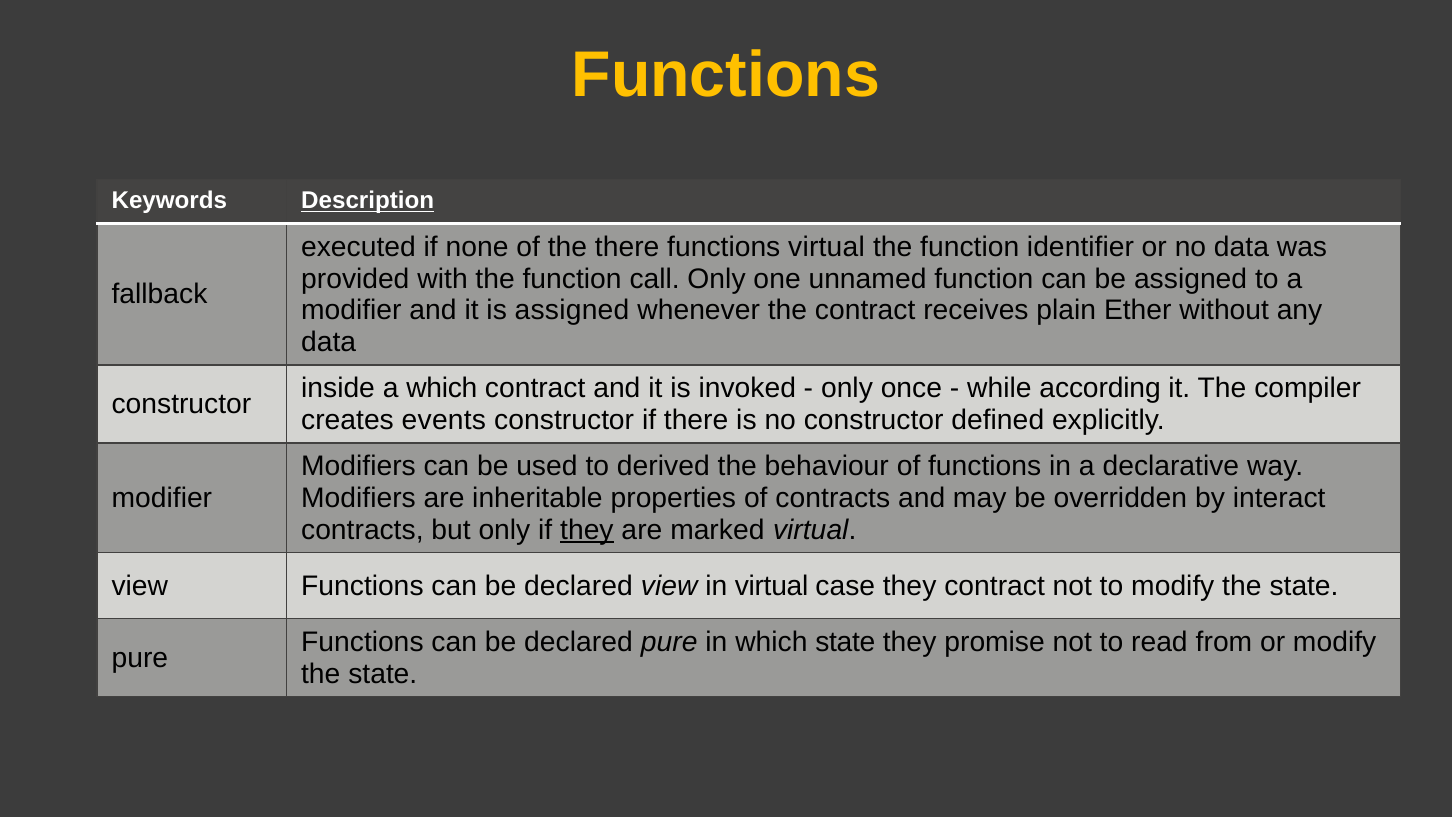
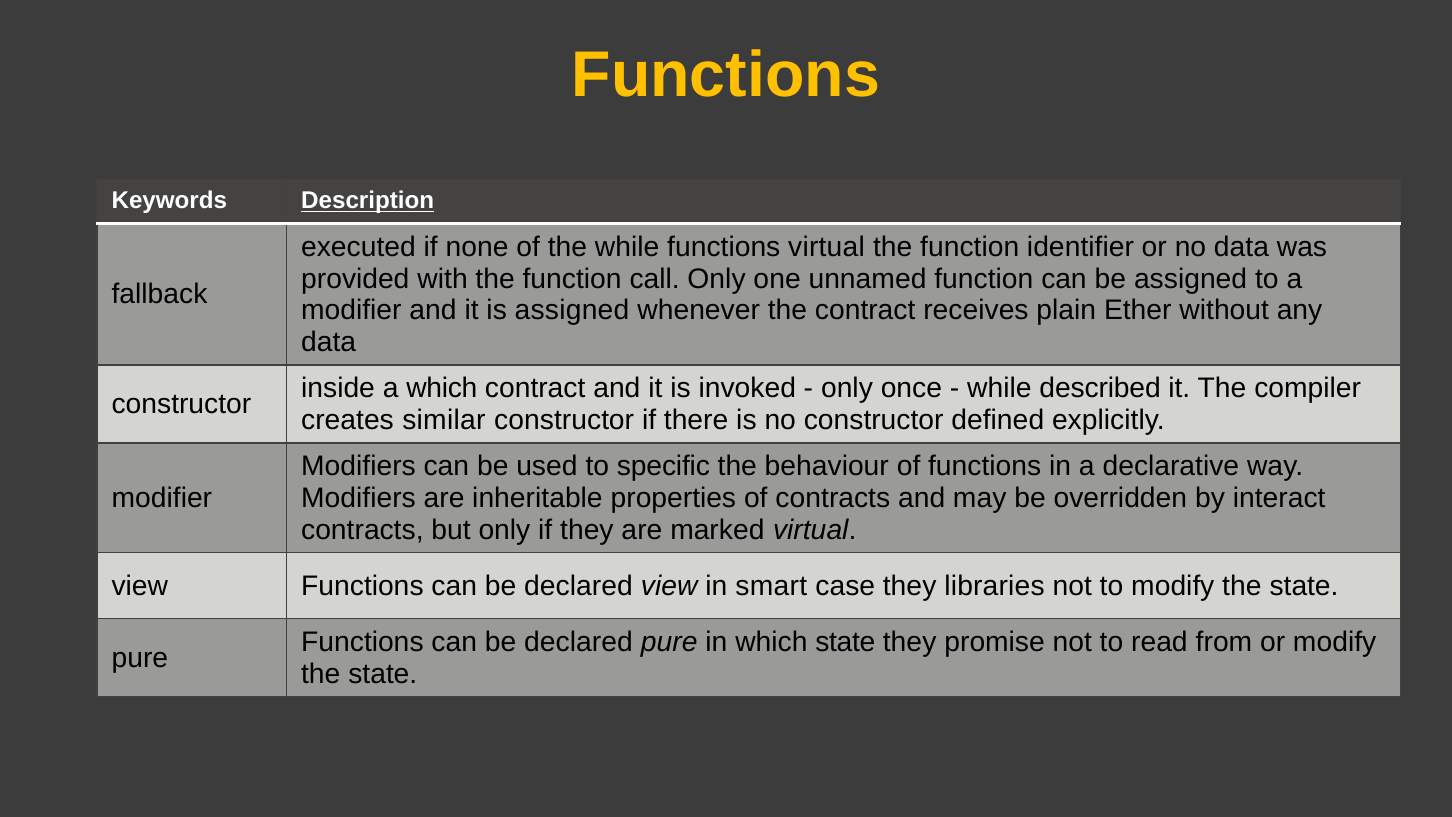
the there: there -> while
according: according -> described
events: events -> similar
derived: derived -> specific
they at (587, 530) underline: present -> none
in virtual: virtual -> smart
they contract: contract -> libraries
